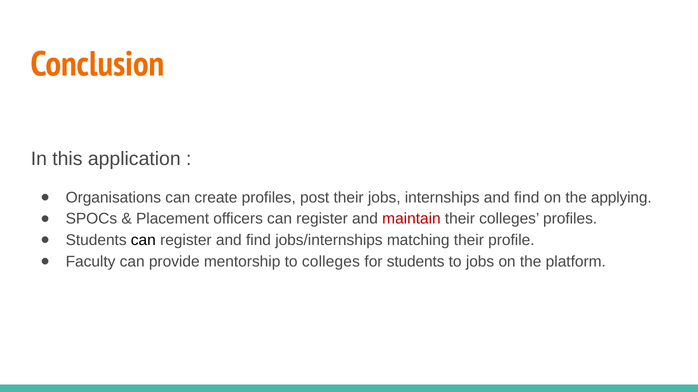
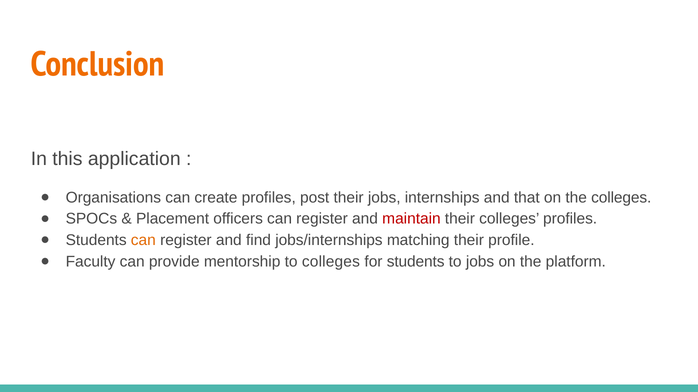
internships and find: find -> that
the applying: applying -> colleges
can at (143, 241) colour: black -> orange
